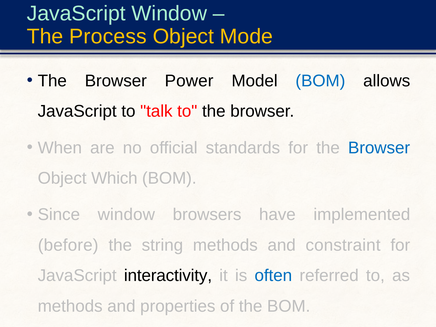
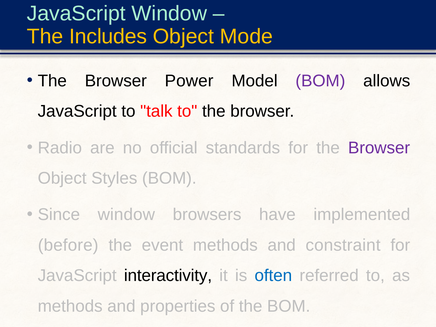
Process: Process -> Includes
BOM at (320, 81) colour: blue -> purple
When: When -> Radio
Browser at (379, 148) colour: blue -> purple
Which: Which -> Styles
string: string -> event
